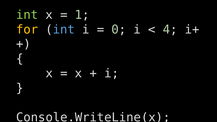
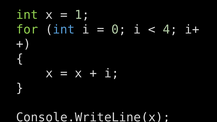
for colour: yellow -> light green
